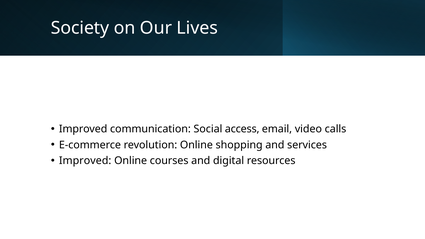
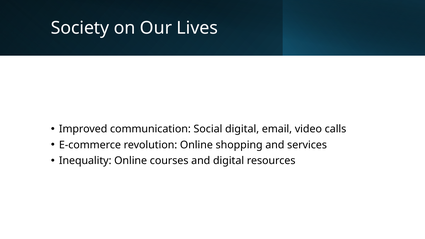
Social access: access -> digital
Improved at (85, 161): Improved -> Inequality
